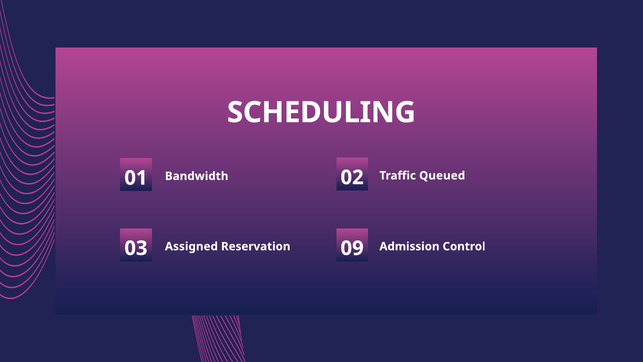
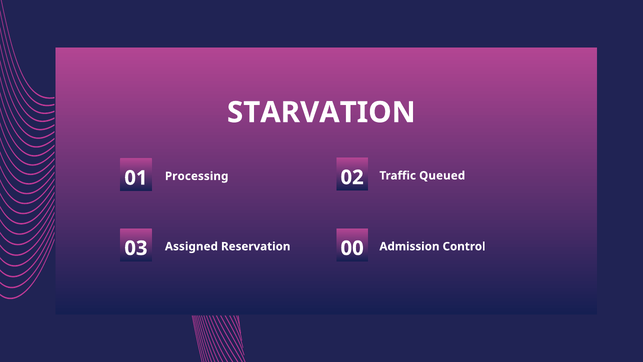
SCHEDULING: SCHEDULING -> STARVATION
Bandwidth: Bandwidth -> Processing
09: 09 -> 00
